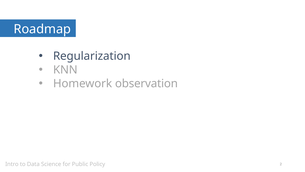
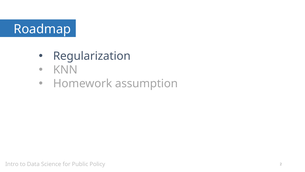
observation: observation -> assumption
